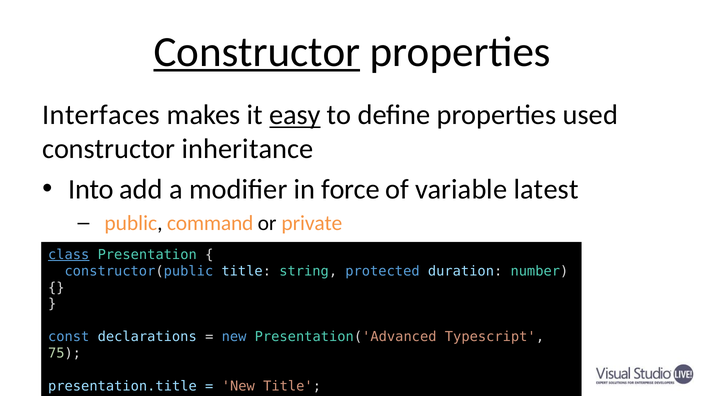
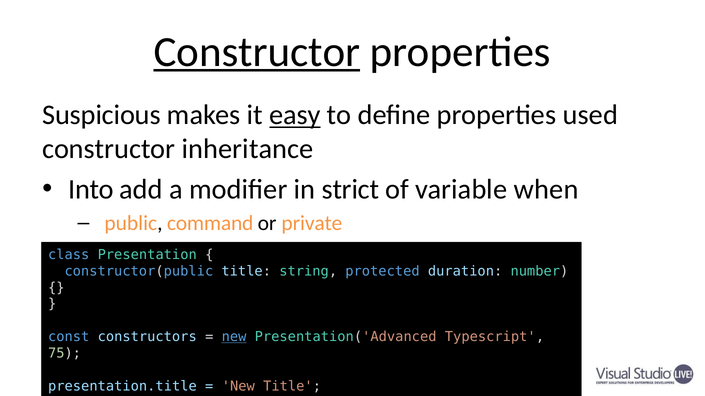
Interfaces: Interfaces -> Suspicious
force: force -> strict
latest: latest -> when
class underline: present -> none
declarations: declarations -> constructors
new at (234, 337) underline: none -> present
